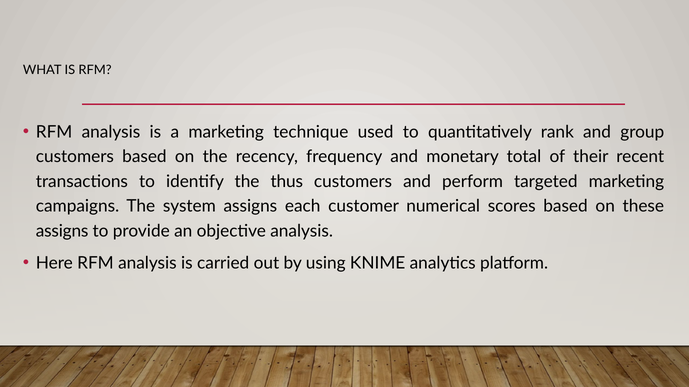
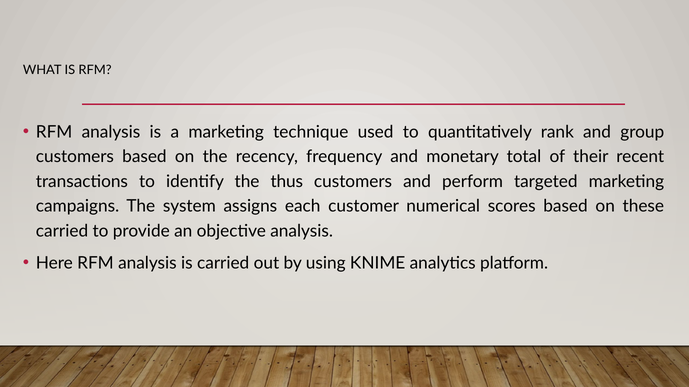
assigns at (62, 231): assigns -> carried
